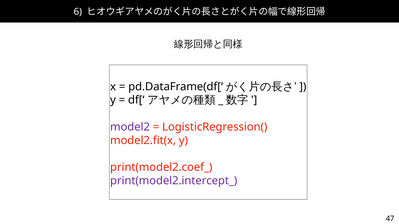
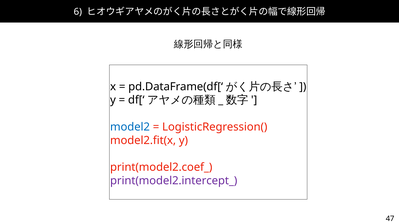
model2 colour: purple -> blue
